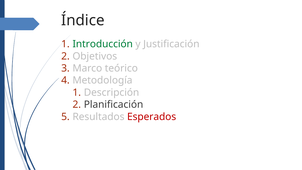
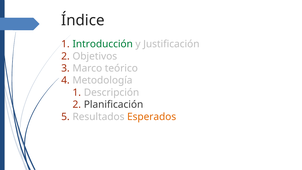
Esperados colour: red -> orange
